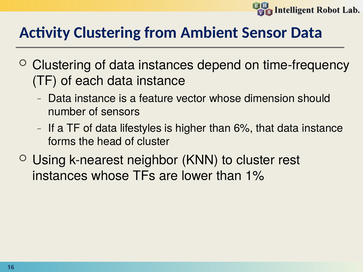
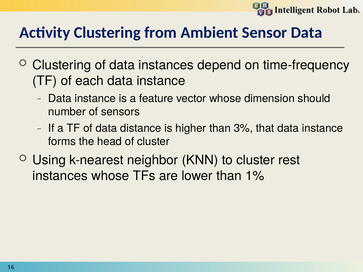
lifestyles: lifestyles -> distance
6%: 6% -> 3%
